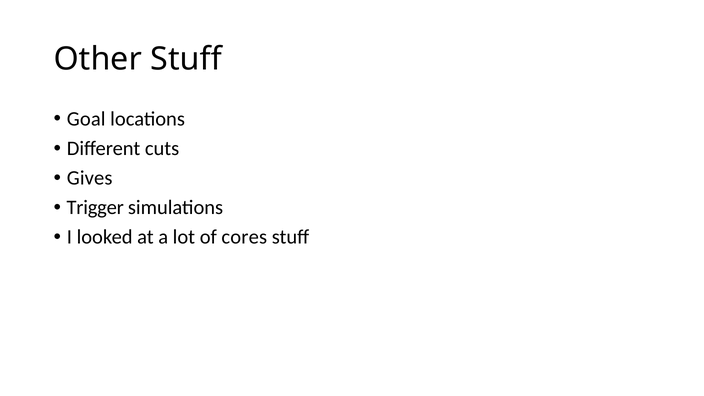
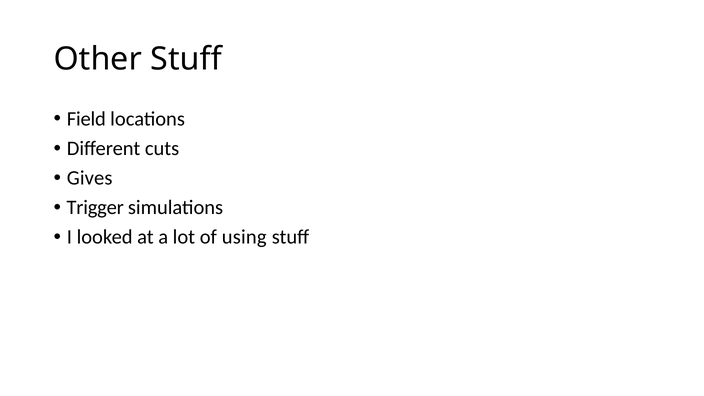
Goal: Goal -> Field
cores: cores -> using
